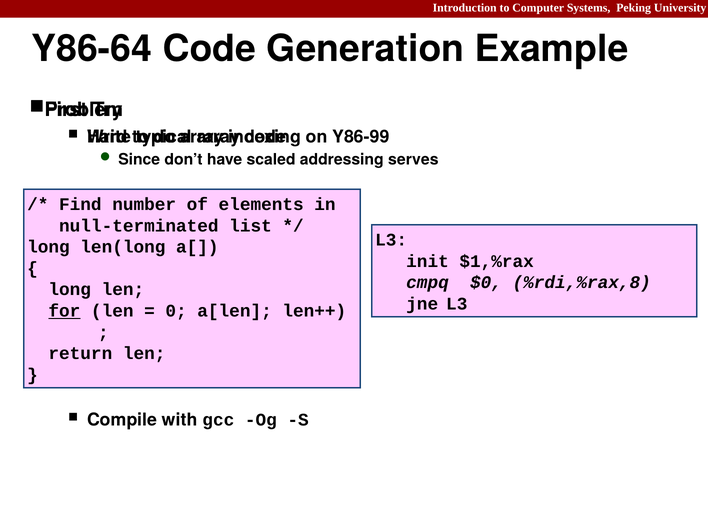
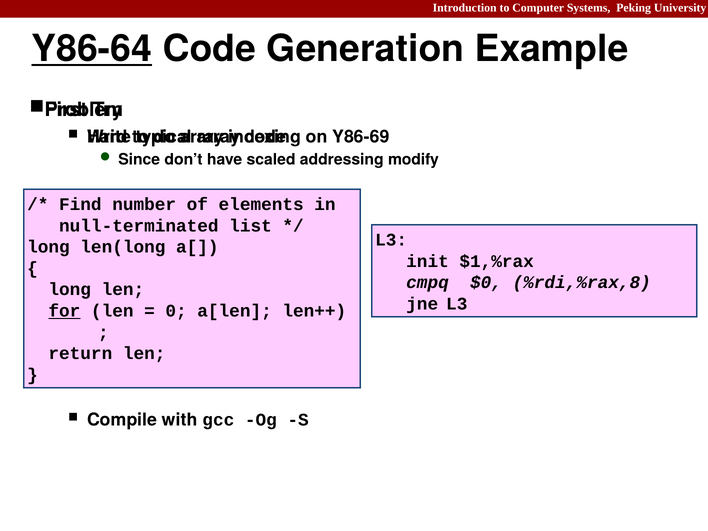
Y86-64 underline: none -> present
Y86-99: Y86-99 -> Y86-69
serves: serves -> modify
